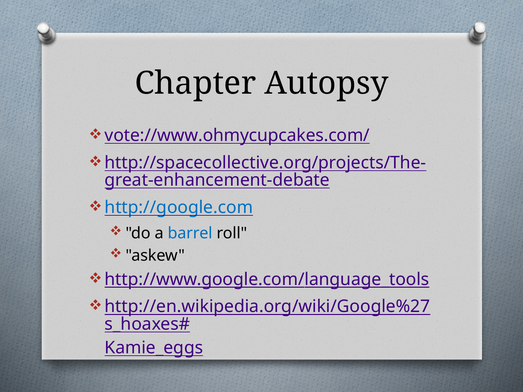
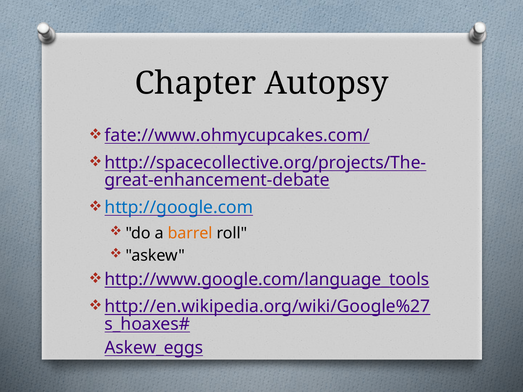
vote://www.ohmycupcakes.com/: vote://www.ohmycupcakes.com/ -> fate://www.ohmycupcakes.com/
barrel colour: blue -> orange
Kamie_eggs: Kamie_eggs -> Askew_eggs
